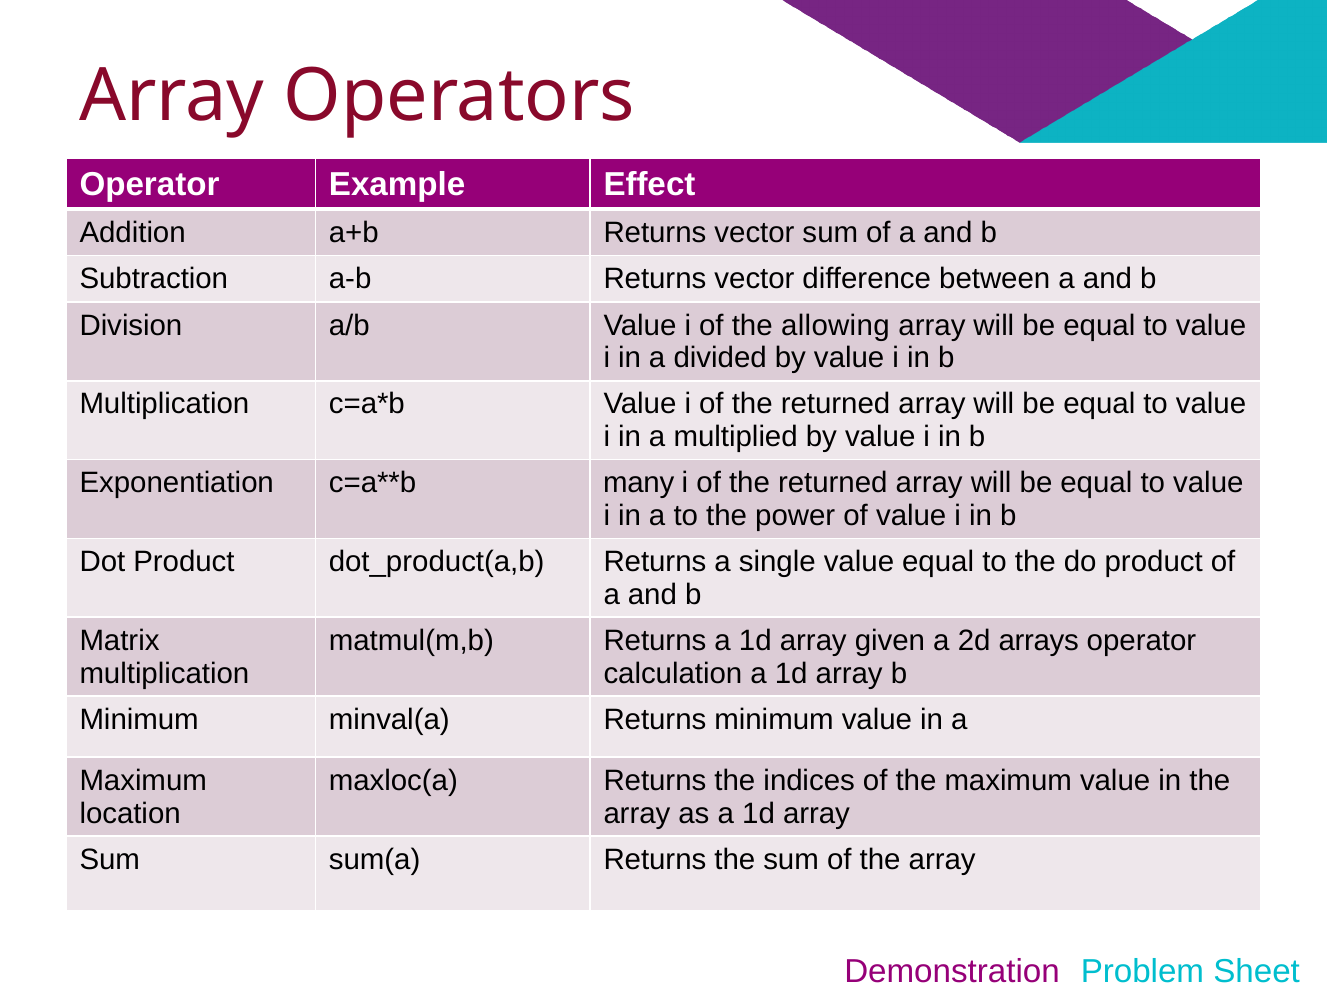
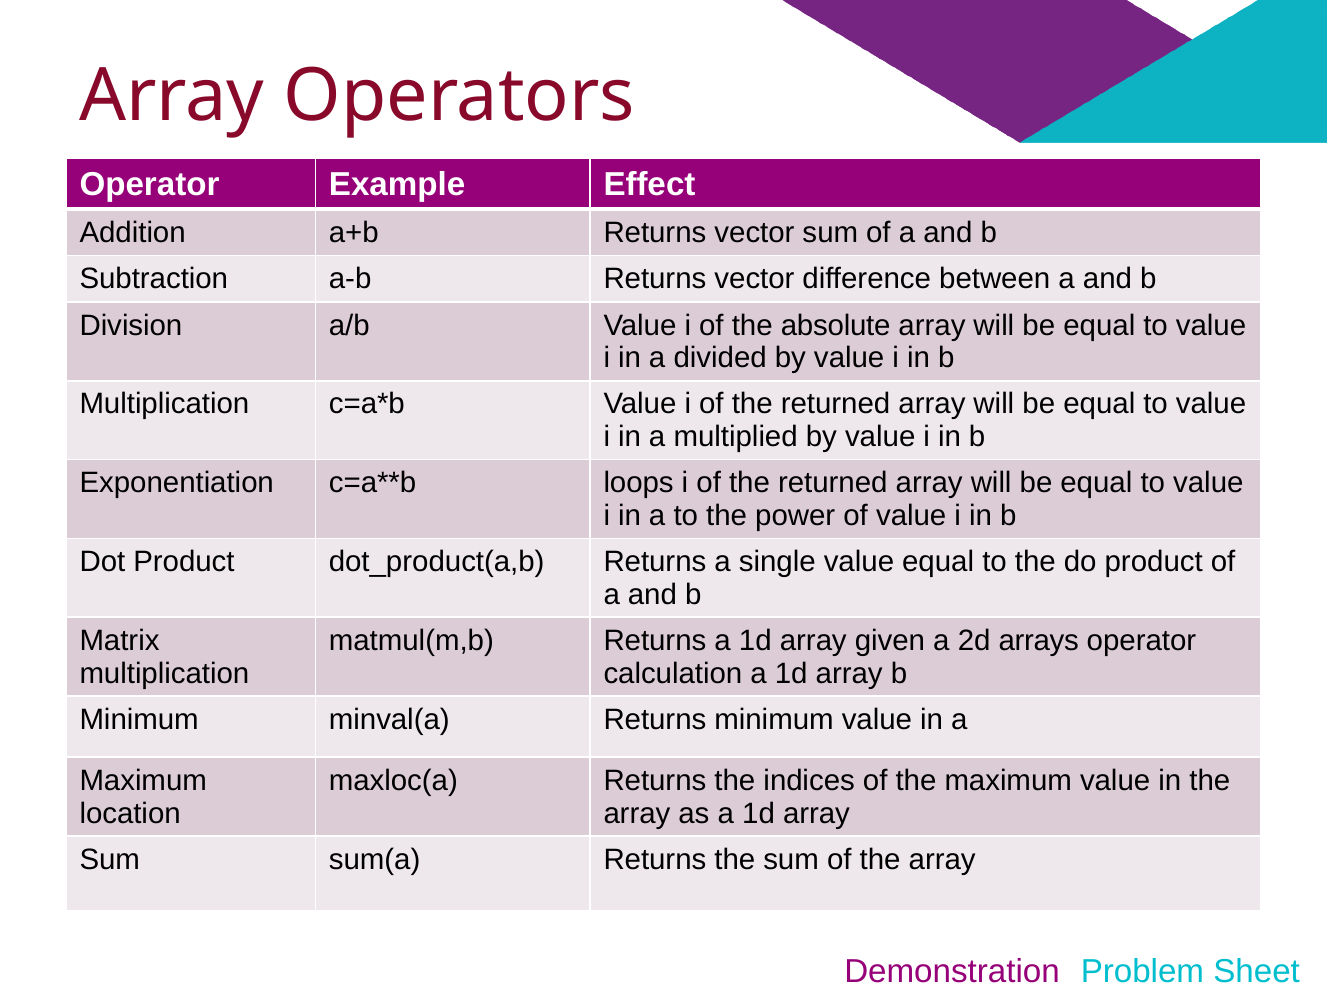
allowing: allowing -> absolute
many: many -> loops
